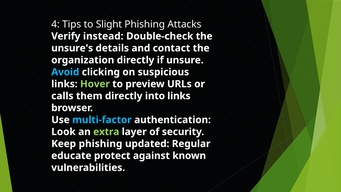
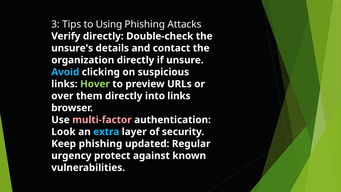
4: 4 -> 3
Slight: Slight -> Using
Verify instead: instead -> directly
calls: calls -> over
multi-factor colour: light blue -> pink
extra colour: light green -> light blue
educate: educate -> urgency
